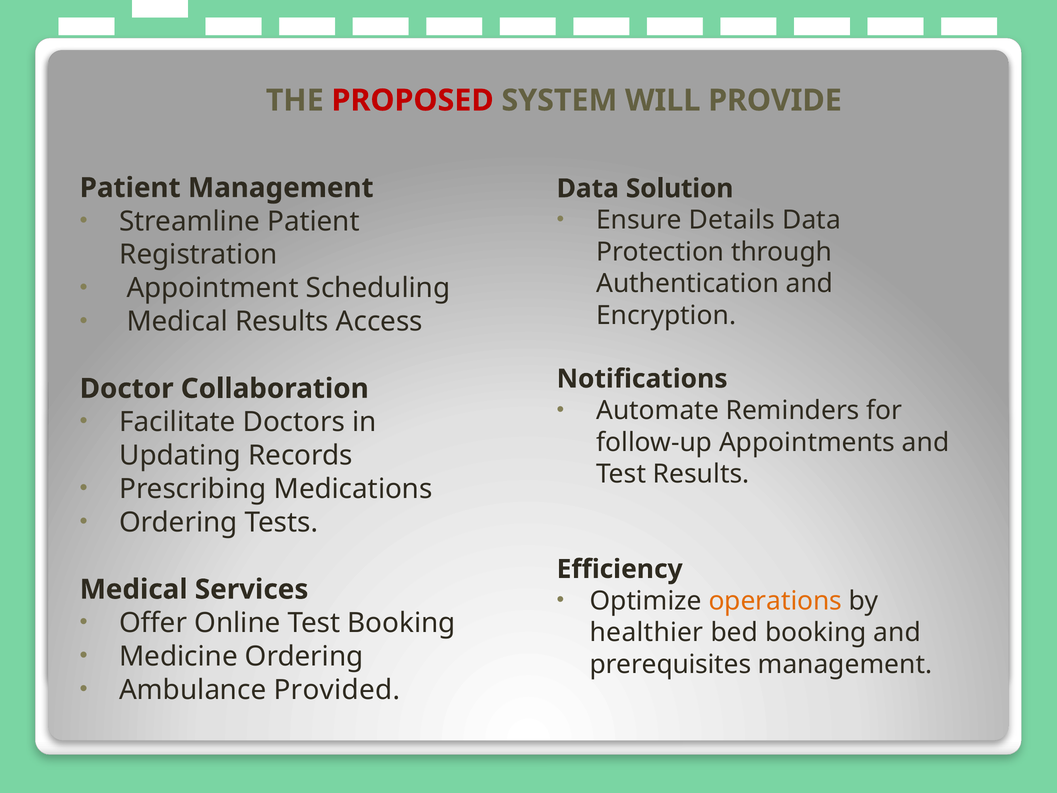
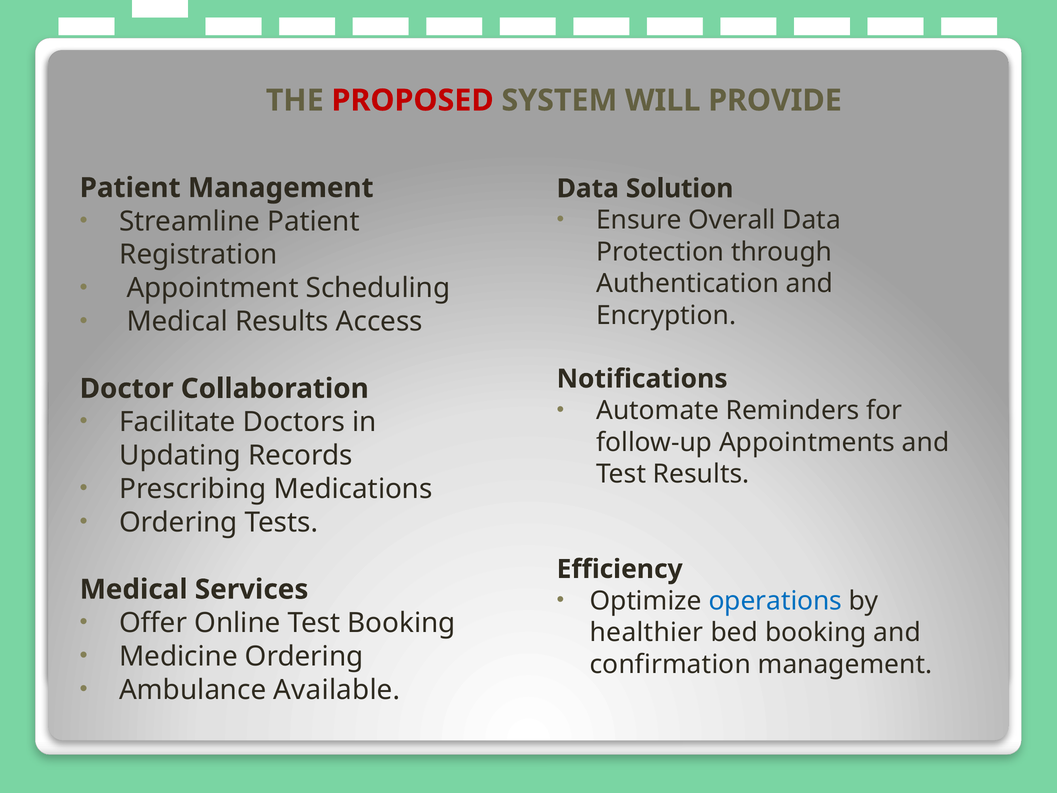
Details: Details -> Overall
operations colour: orange -> blue
prerequisites: prerequisites -> confirmation
Provided: Provided -> Available
